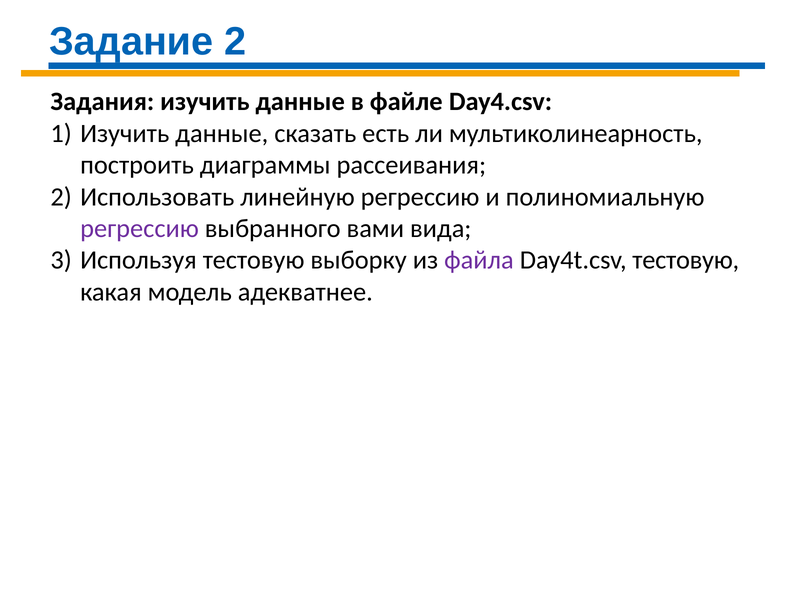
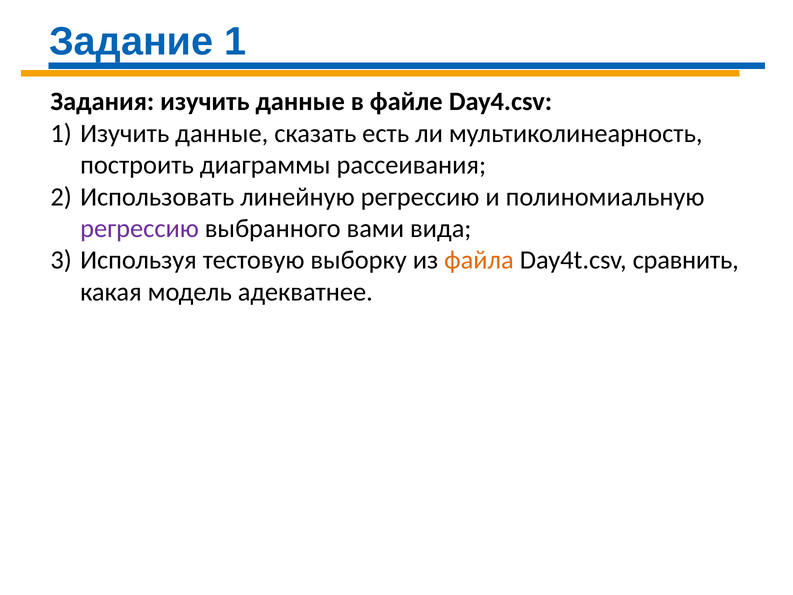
Задание 2: 2 -> 1
файла colour: purple -> orange
Day4t.csv тестовую: тестовую -> сравнить
